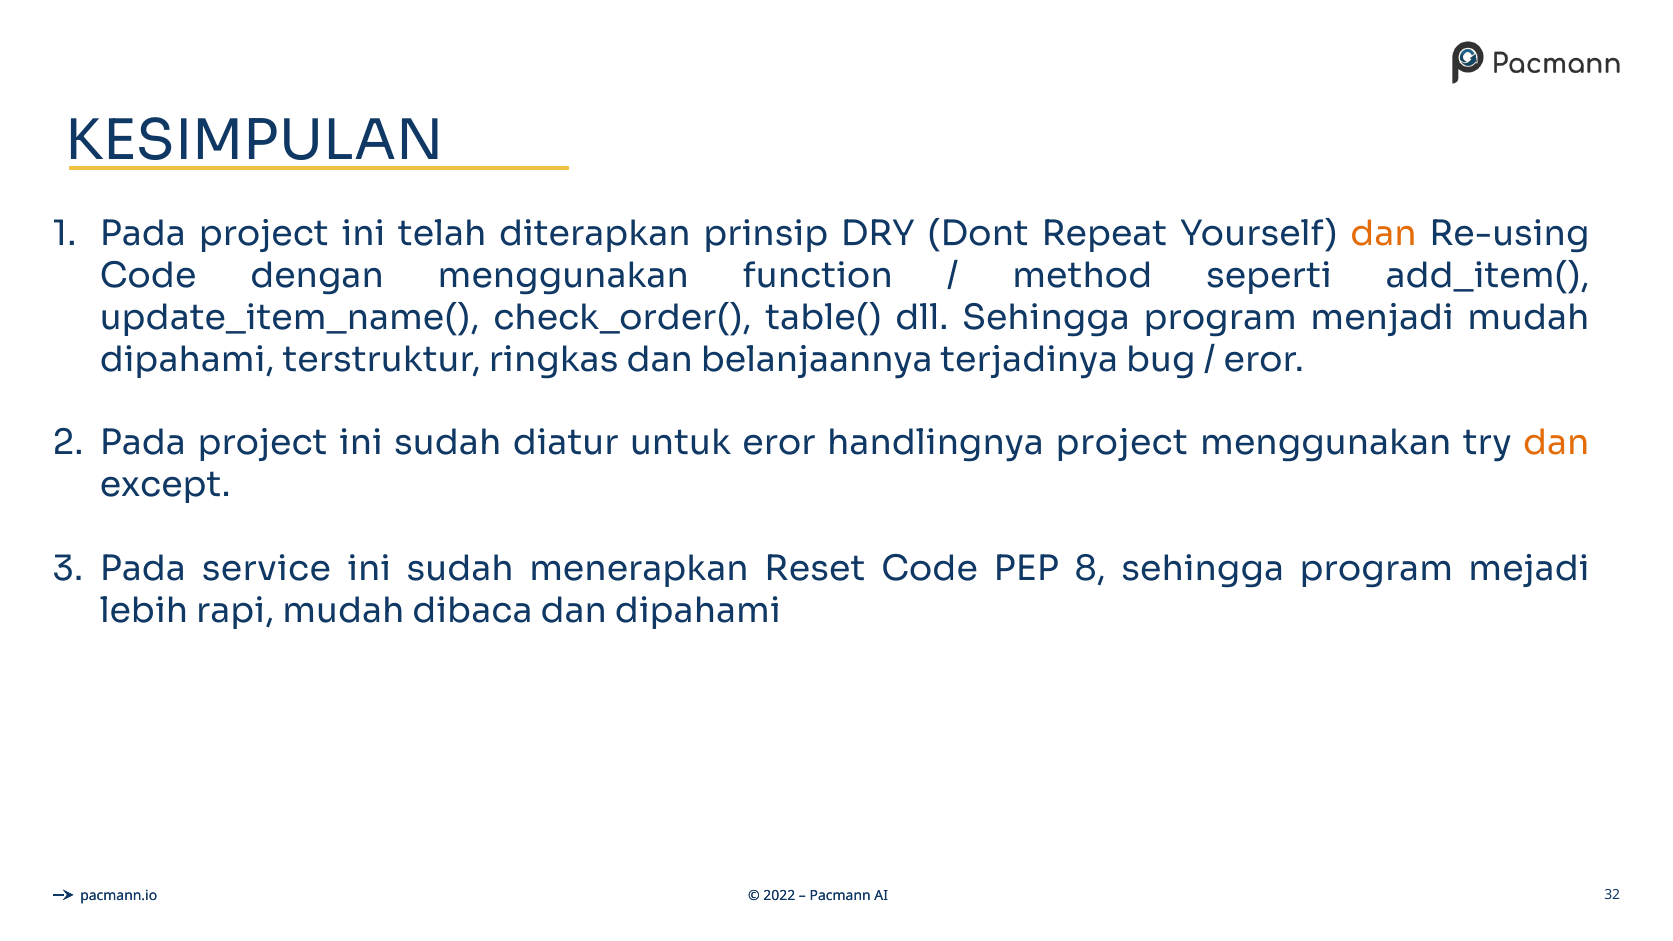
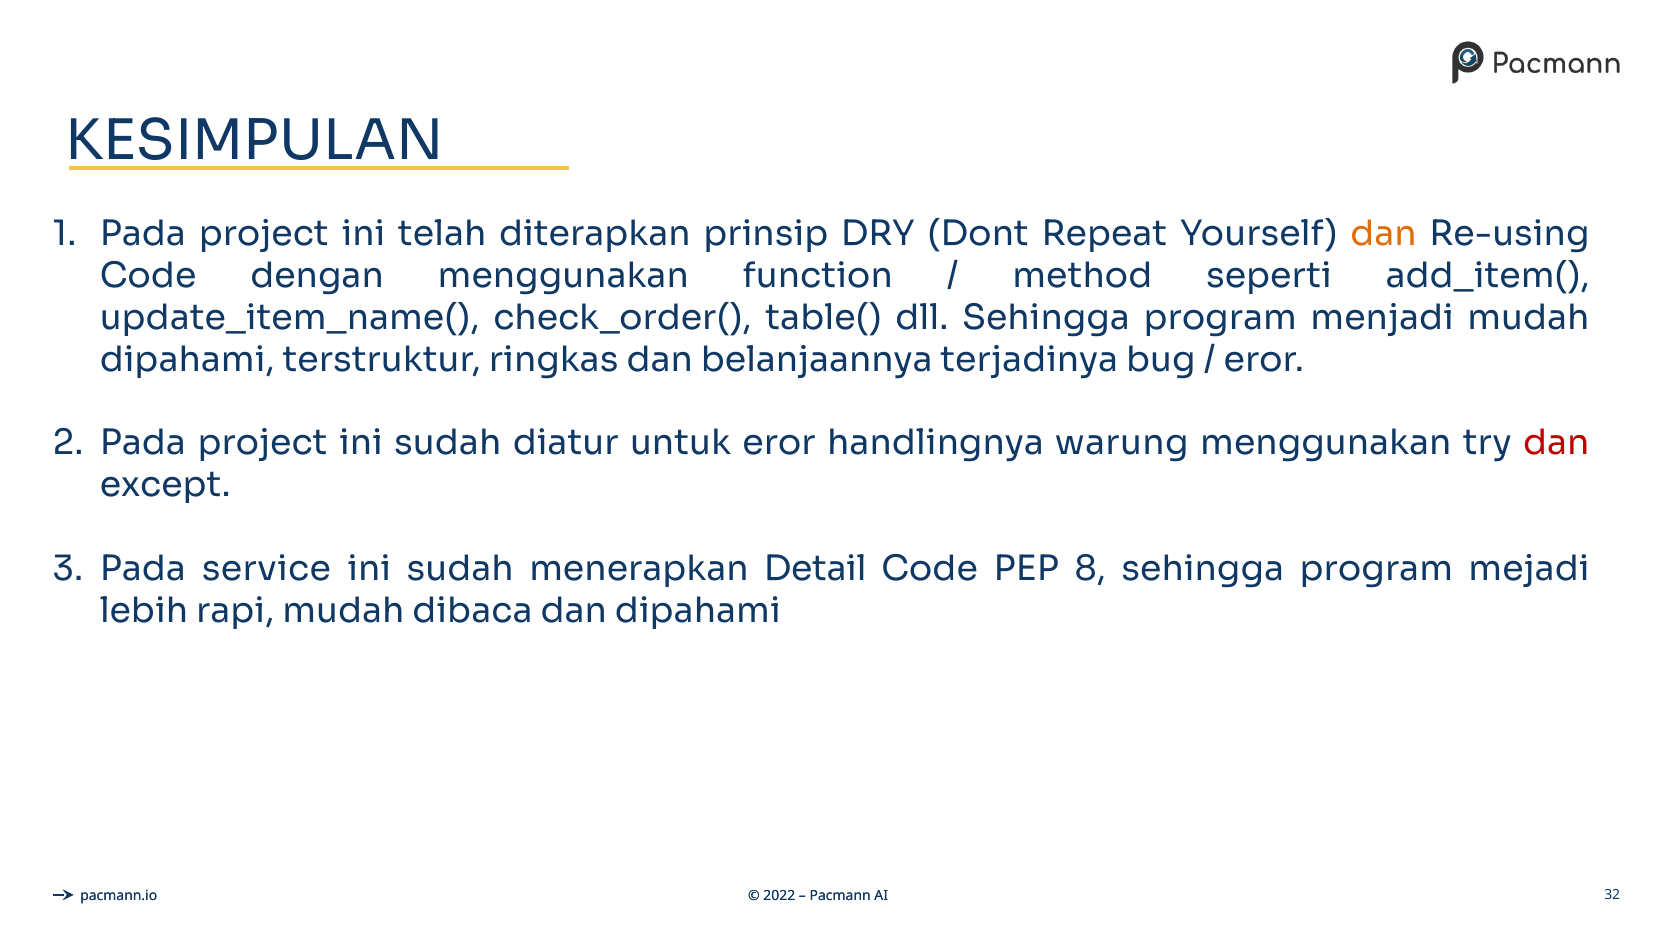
handlingnya project: project -> warung
dan at (1556, 443) colour: orange -> red
Reset: Reset -> Detail
